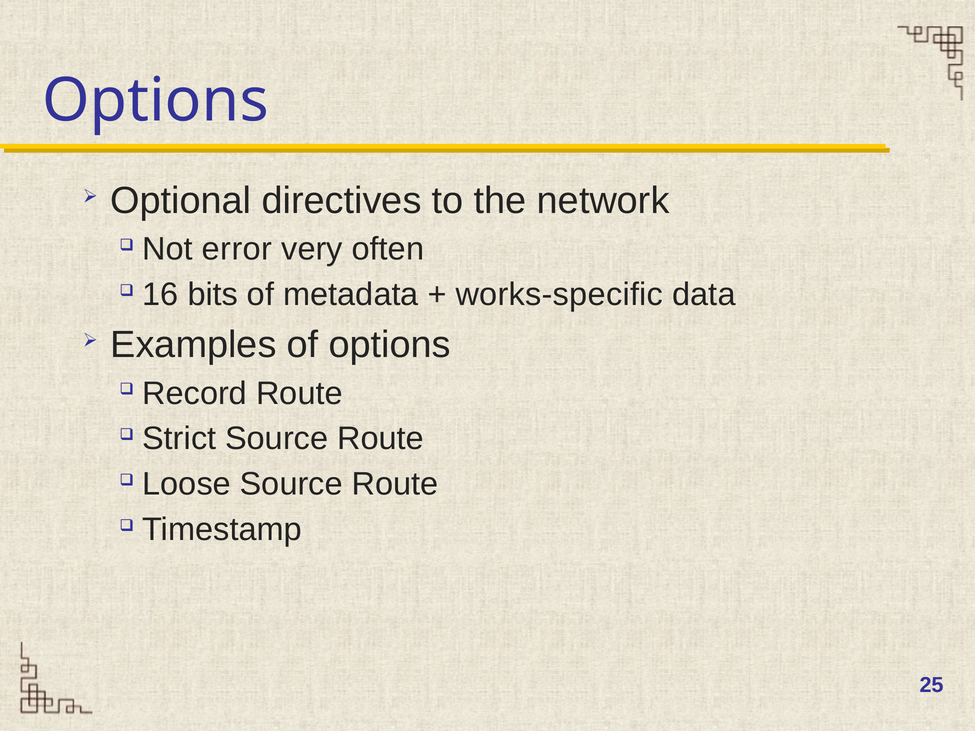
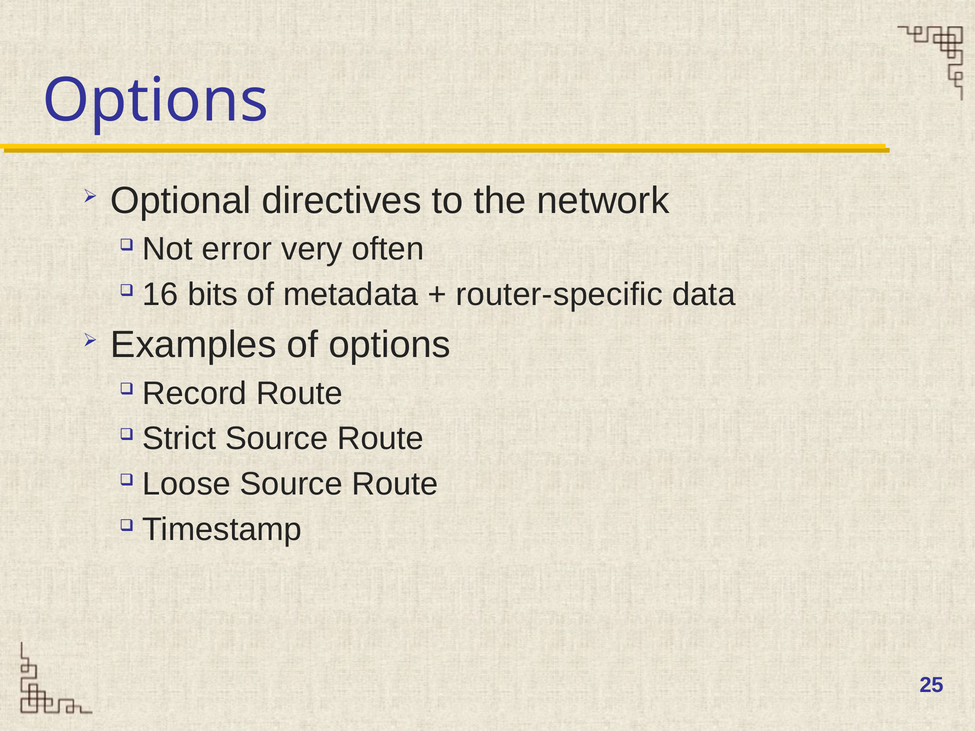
works-specific: works-specific -> router-specific
